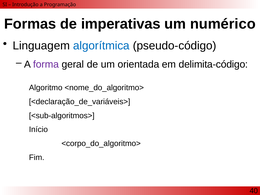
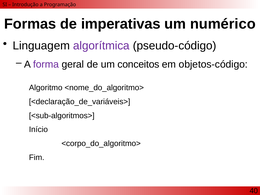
algorítmica colour: blue -> purple
orientada: orientada -> conceitos
delimita-código: delimita-código -> objetos-código
